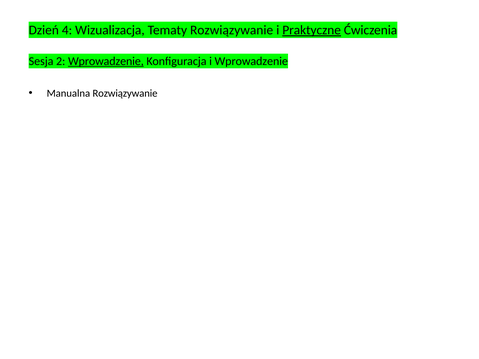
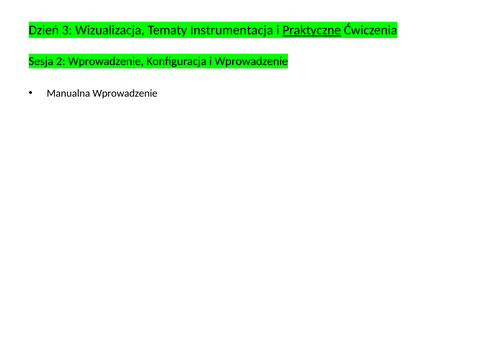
4: 4 -> 3
Tematy Rozwiązywanie: Rozwiązywanie -> Instrumentacja
Wprowadzenie at (106, 61) underline: present -> none
Manualna Rozwiązywanie: Rozwiązywanie -> Wprowadzenie
